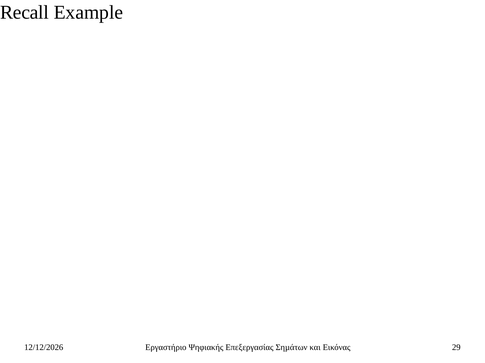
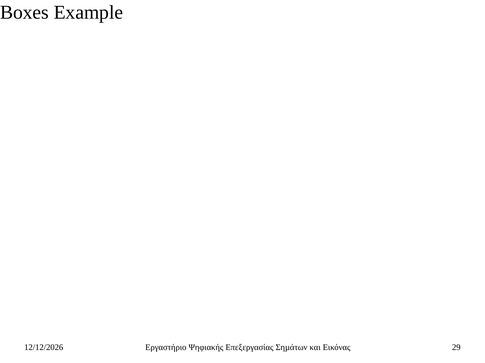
Recall: Recall -> Boxes
